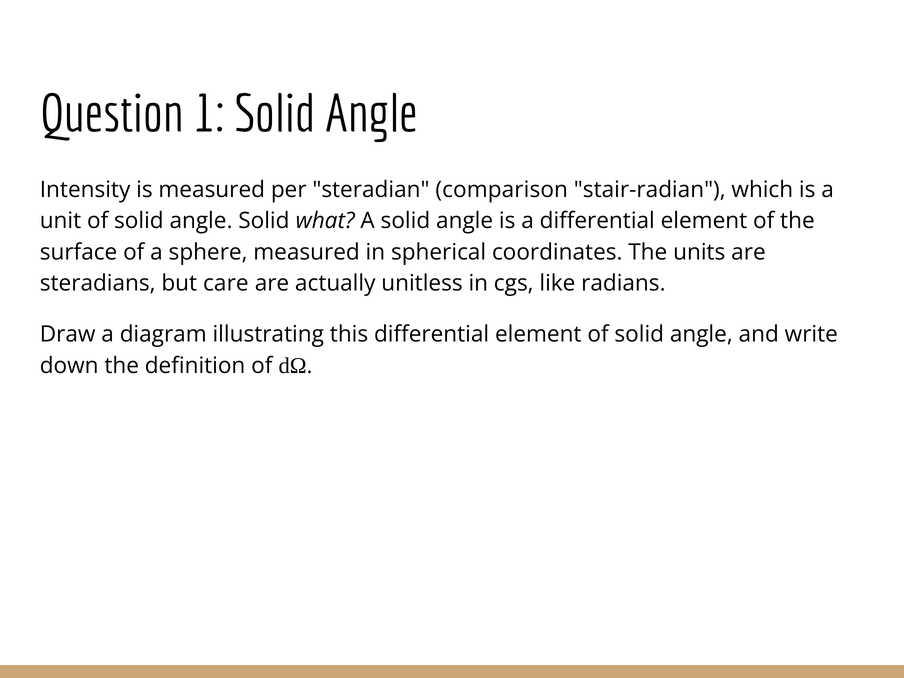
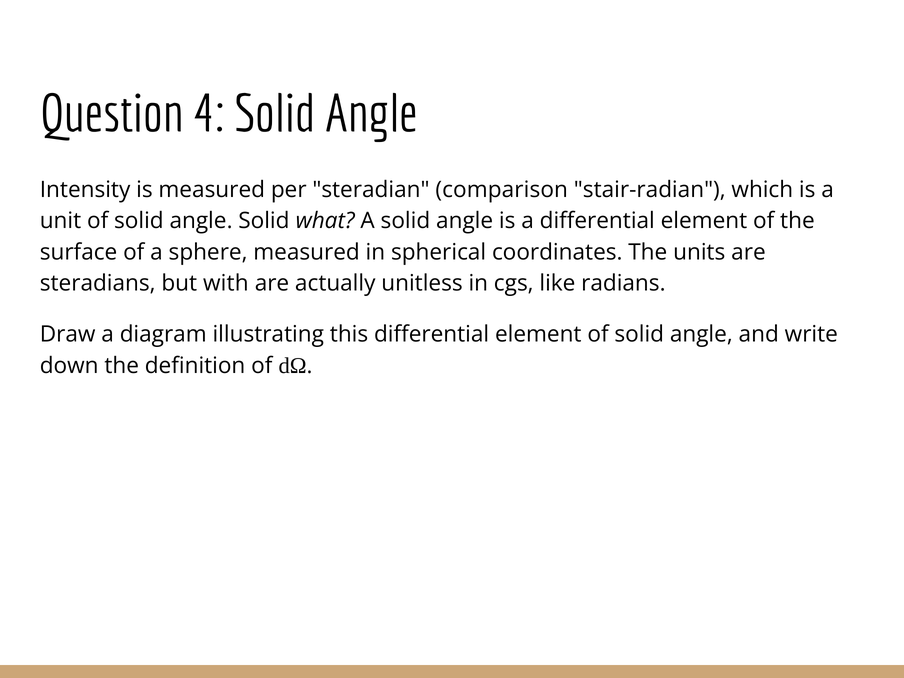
1: 1 -> 4
care: care -> with
